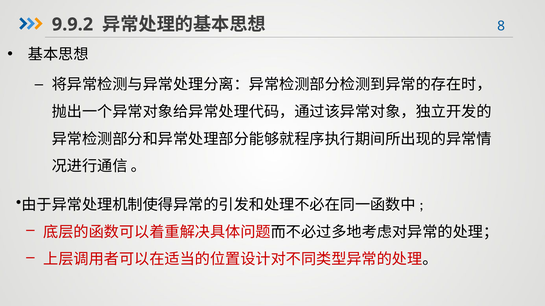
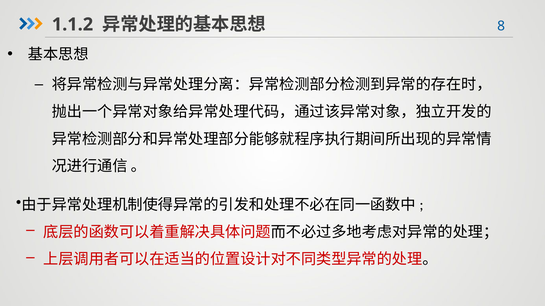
9.9.2: 9.9.2 -> 1.1.2
